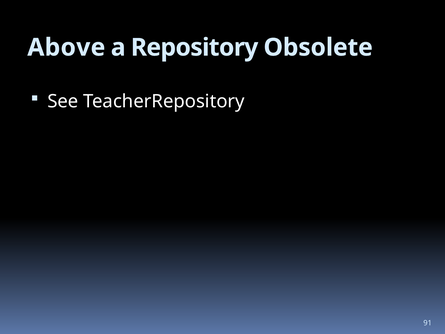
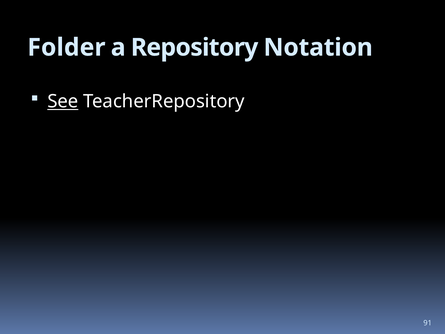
Above: Above -> Folder
Obsolete: Obsolete -> Notation
See underline: none -> present
